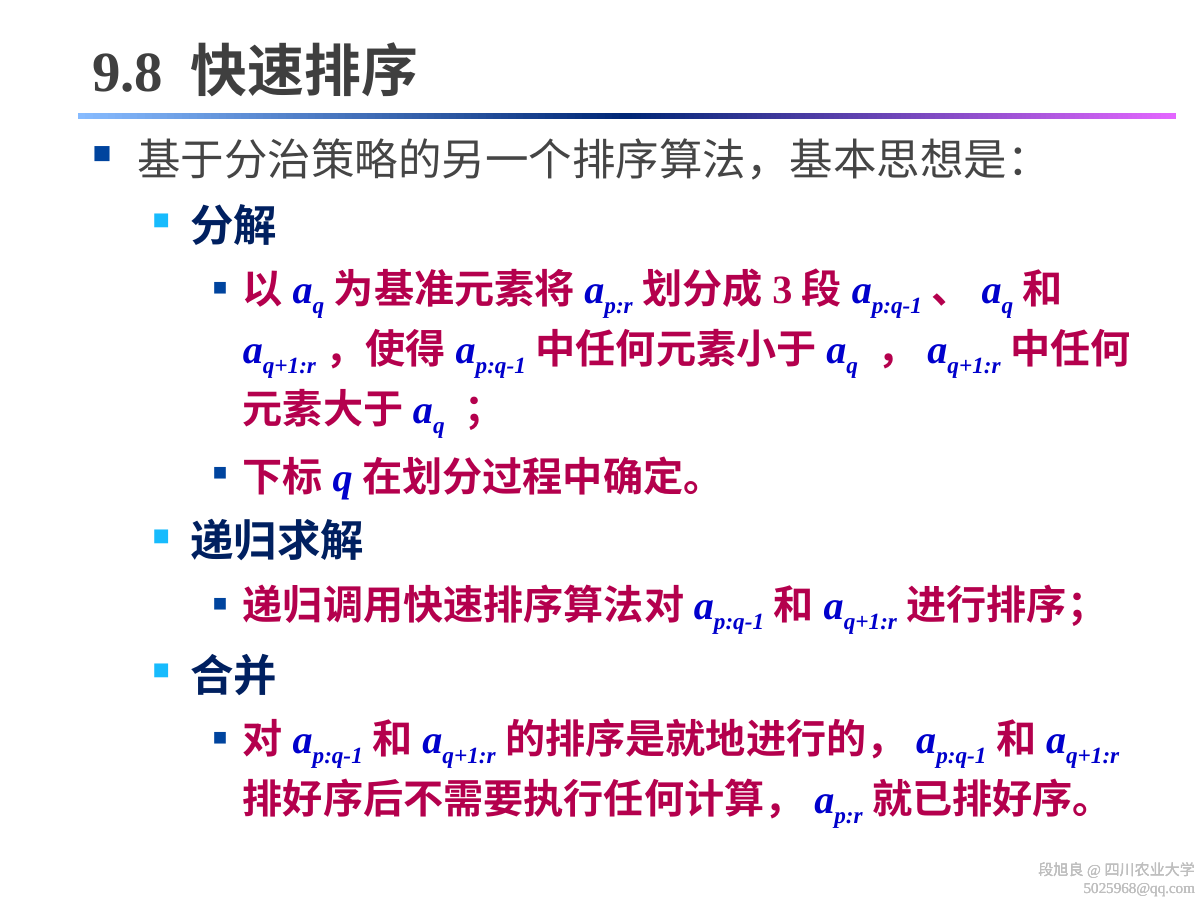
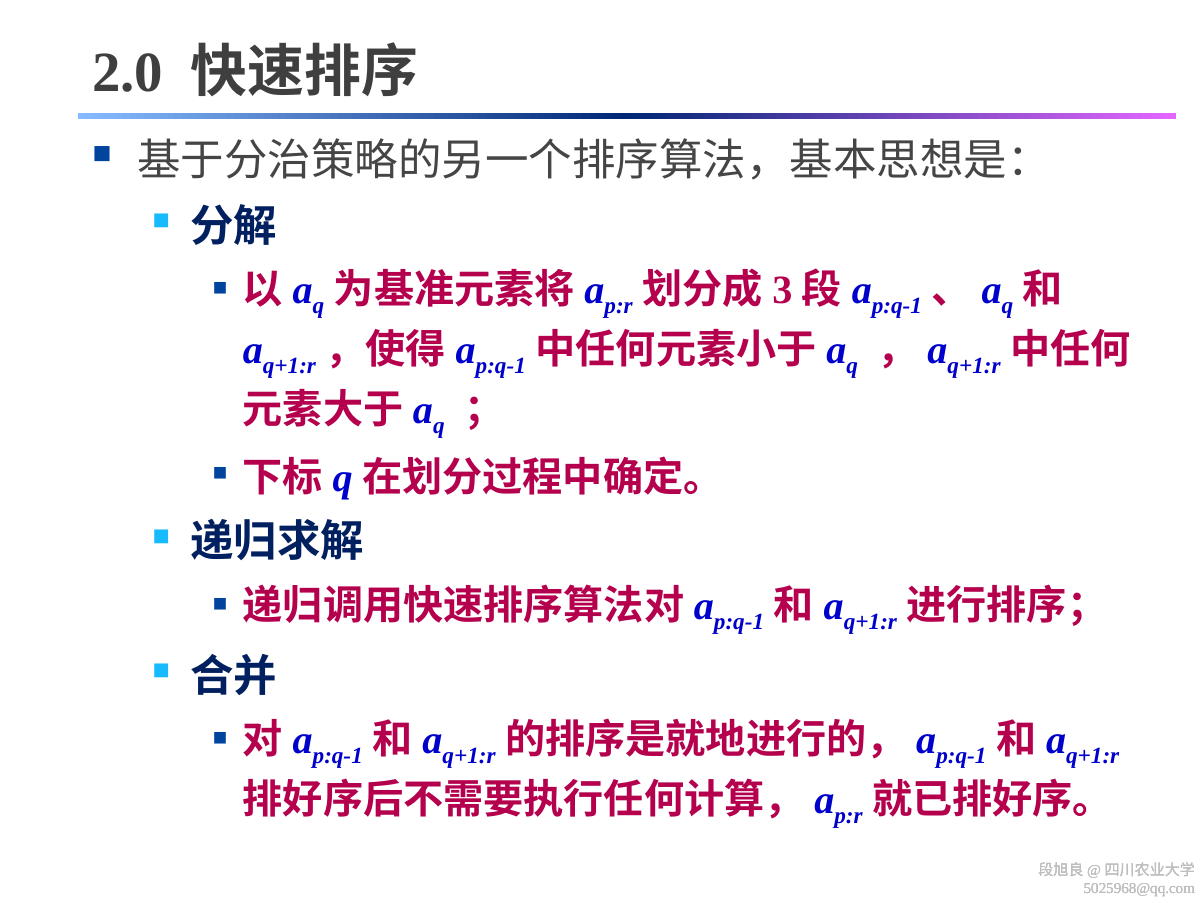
9.8: 9.8 -> 2.0
